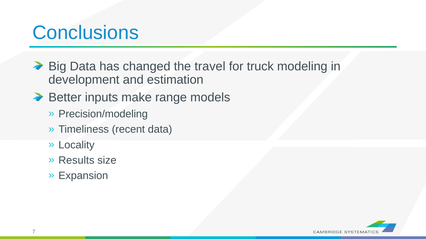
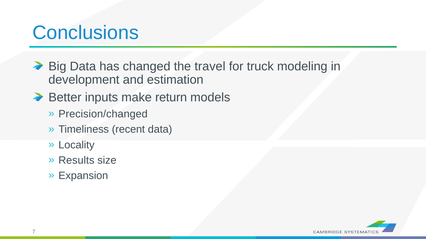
range: range -> return
Precision/modeling: Precision/modeling -> Precision/changed
